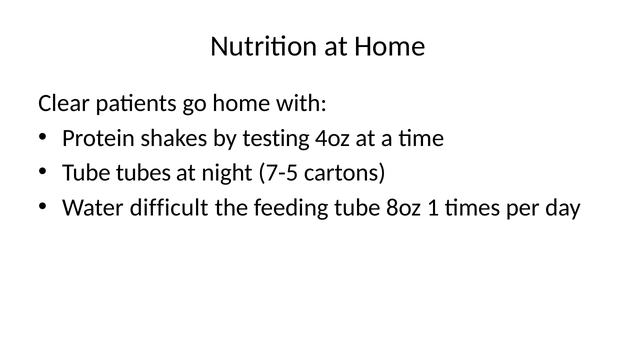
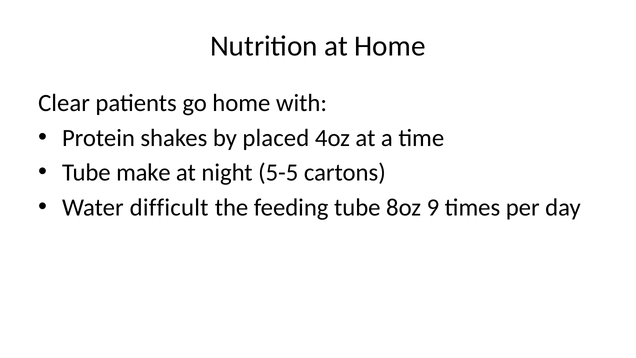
testing: testing -> placed
tubes: tubes -> make
7-5: 7-5 -> 5-5
1: 1 -> 9
